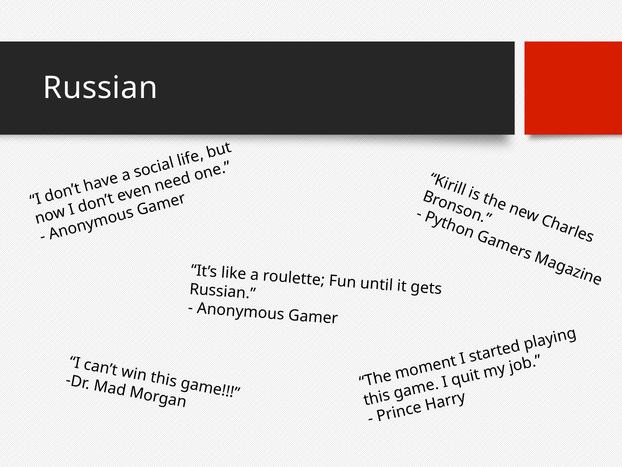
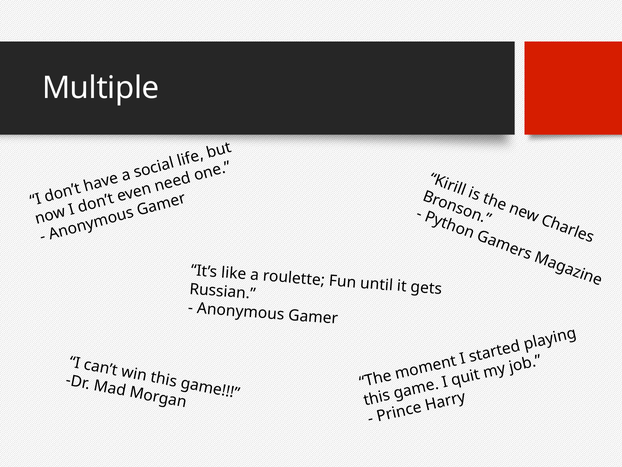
Russian at (100, 88): Russian -> Multiple
